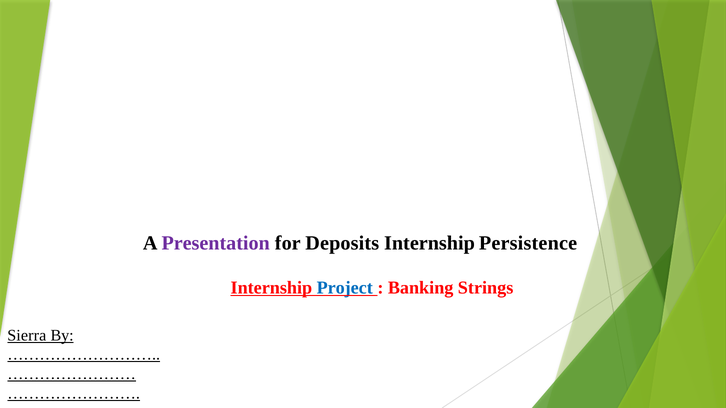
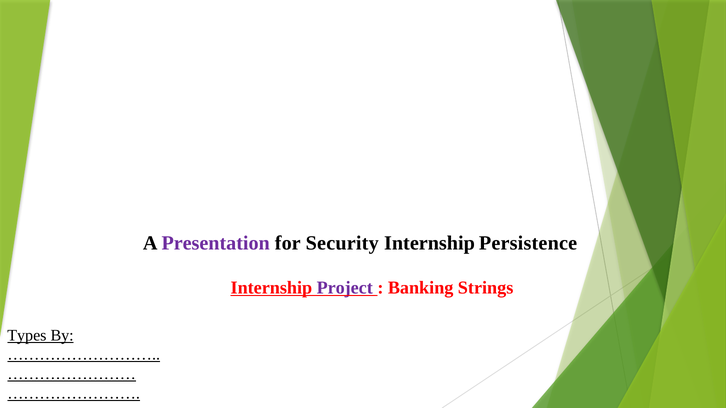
Deposits: Deposits -> Security
Project colour: blue -> purple
Sierra: Sierra -> Types
